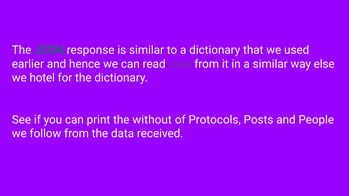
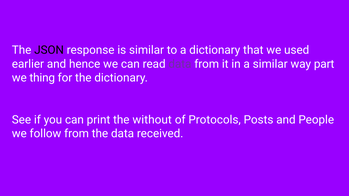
JSON colour: green -> black
else: else -> part
hotel: hotel -> thing
